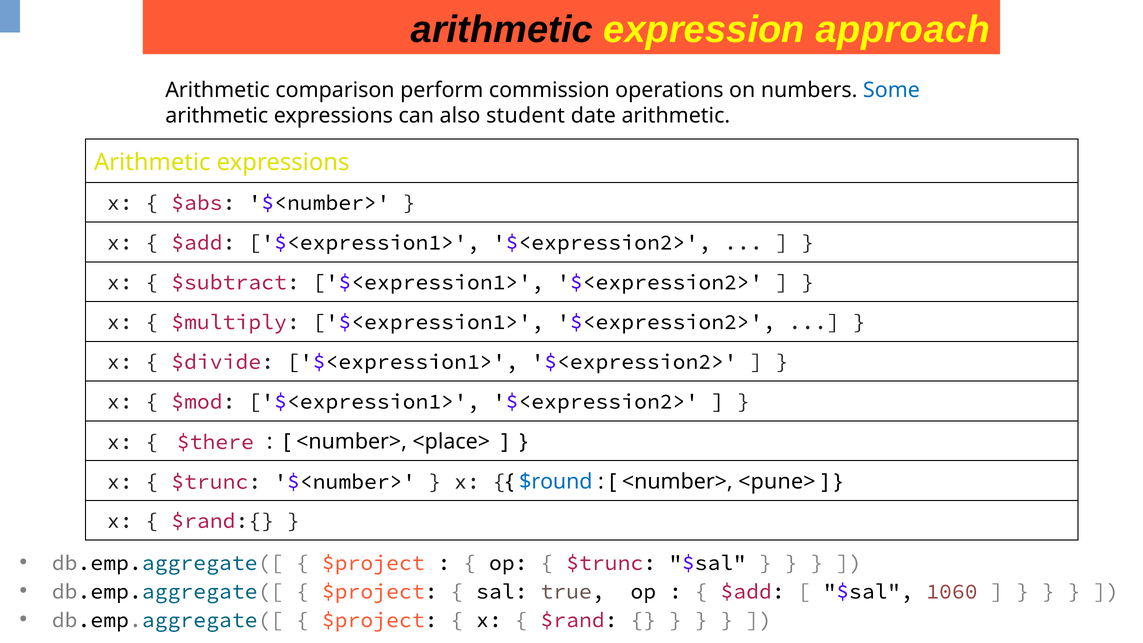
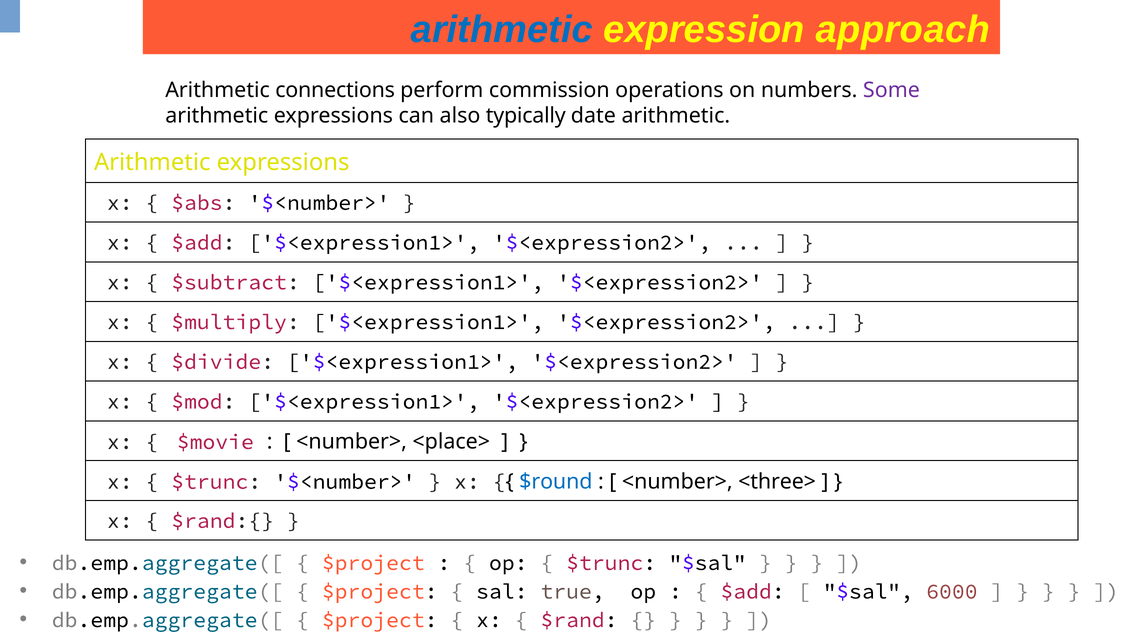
arithmetic at (502, 30) colour: black -> blue
comparison: comparison -> connections
Some colour: blue -> purple
student: student -> typically
$there: $there -> $movie
<pune>: <pune> -> <three>
1060: 1060 -> 6000
